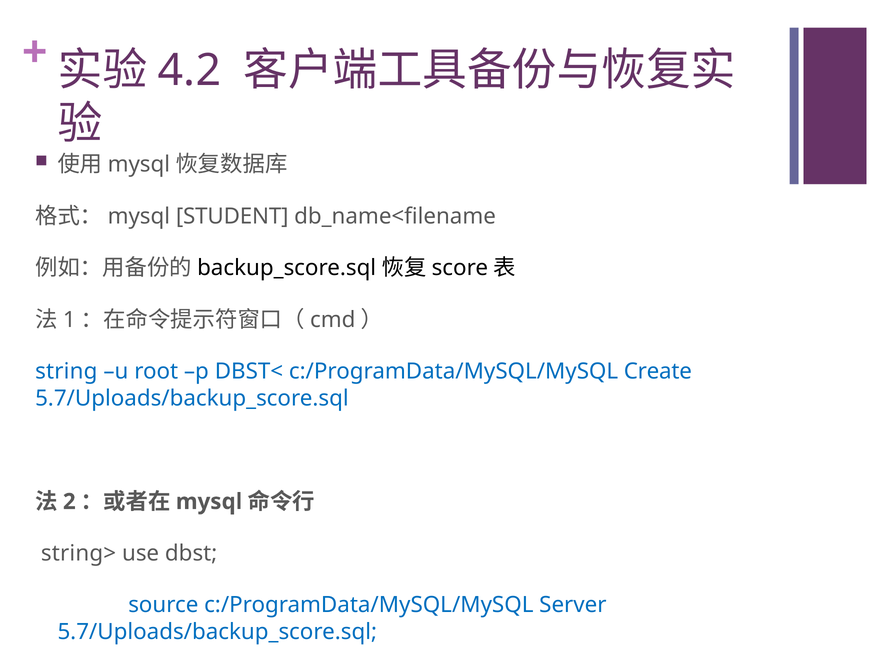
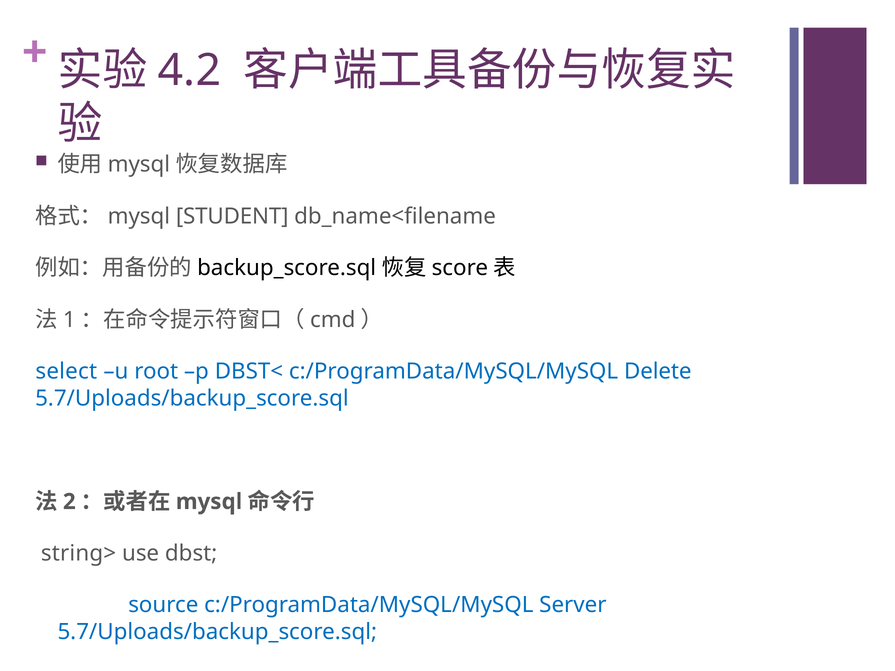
string: string -> select
Create: Create -> Delete
